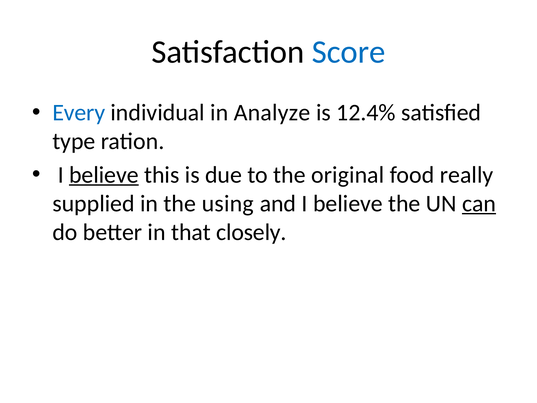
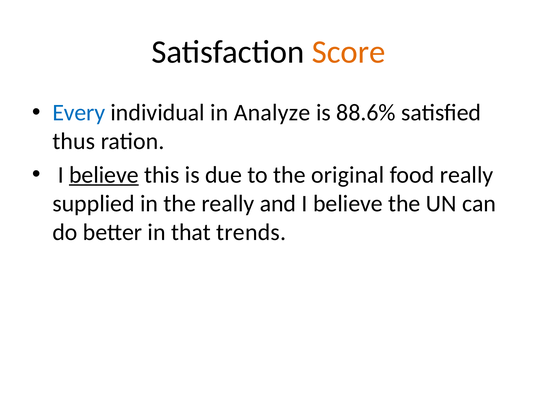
Score colour: blue -> orange
12.4%: 12.4% -> 88.6%
type: type -> thus
the using: using -> really
can underline: present -> none
closely: closely -> trends
